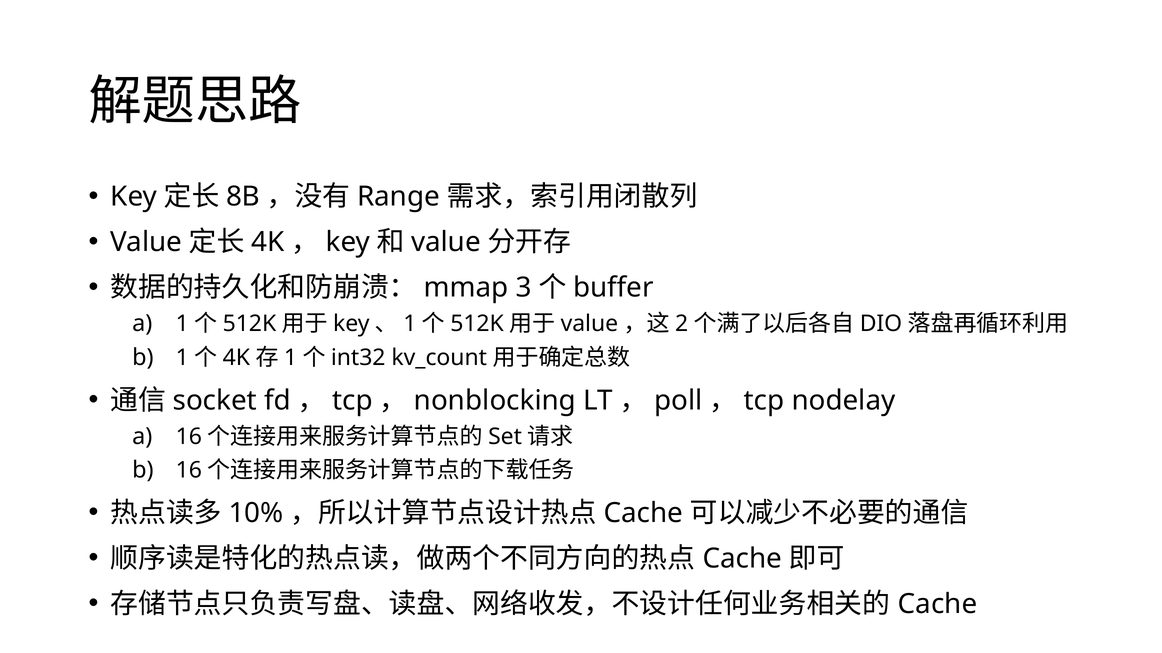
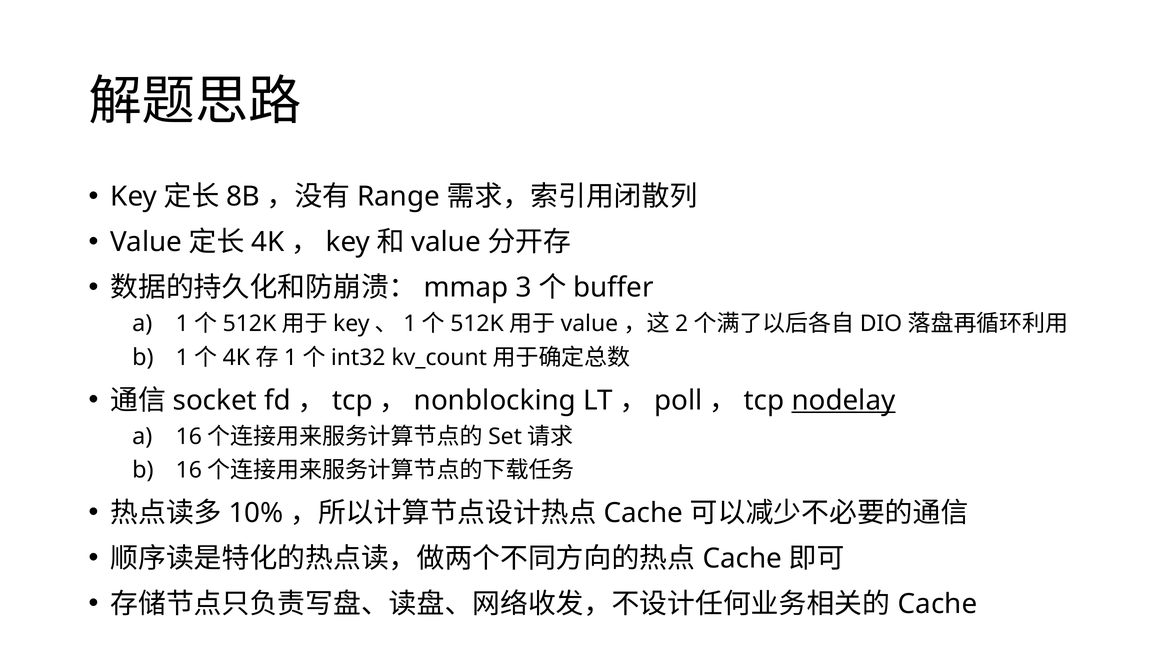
nodelay underline: none -> present
